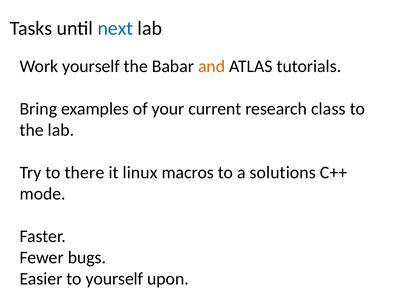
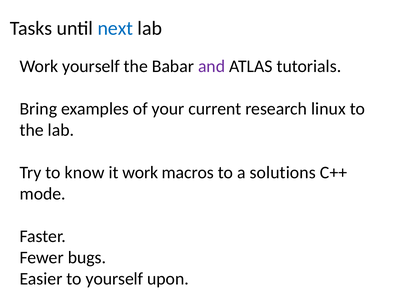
and colour: orange -> purple
class: class -> linux
there: there -> know
it linux: linux -> work
